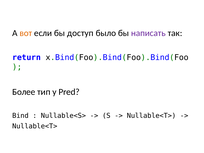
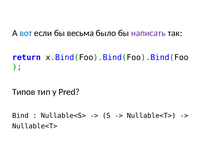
вот colour: orange -> blue
доступ: доступ -> весьма
Более: Более -> Типов
